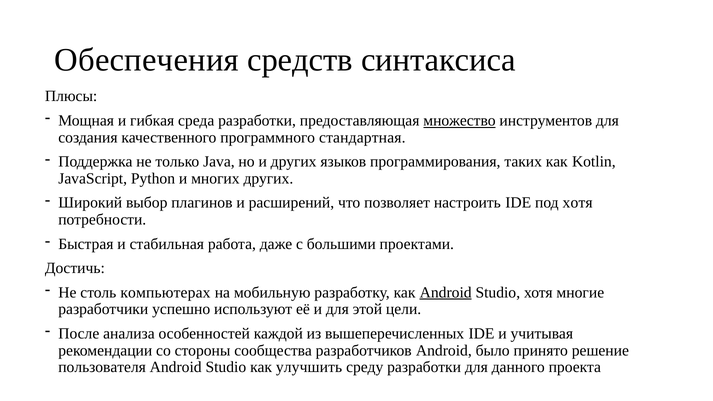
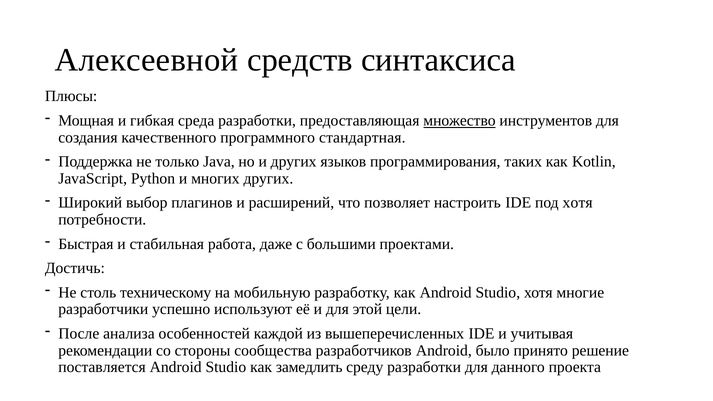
Обеспечения: Обеспечения -> Алексеевной
компьютерах: компьютерах -> техническому
Android at (446, 293) underline: present -> none
пользователя: пользователя -> поставляется
улучшить: улучшить -> замедлить
